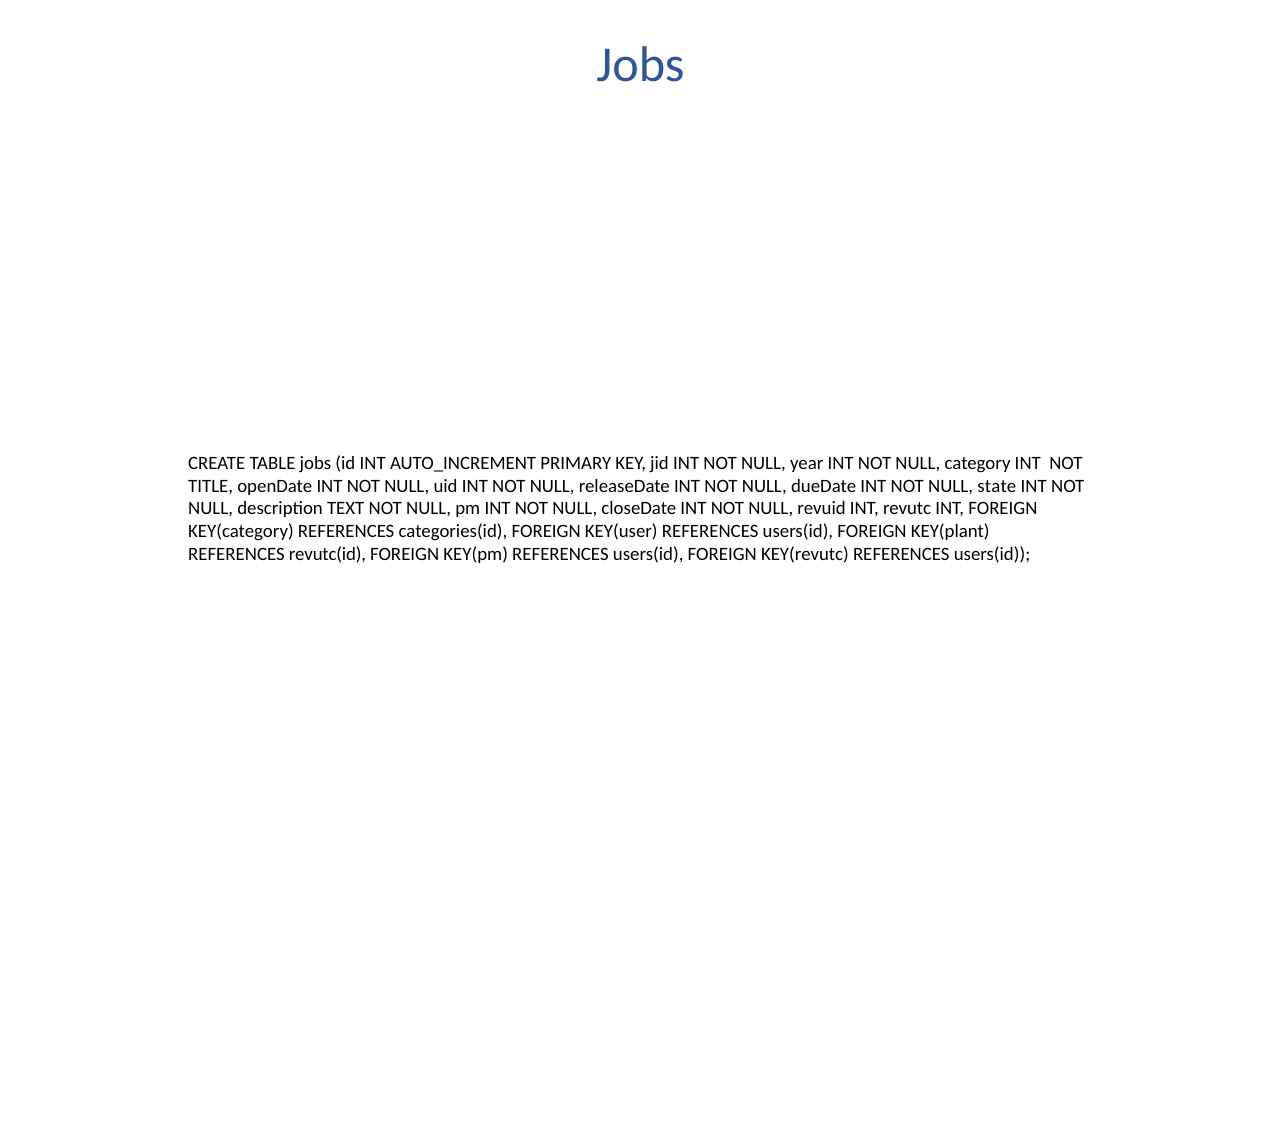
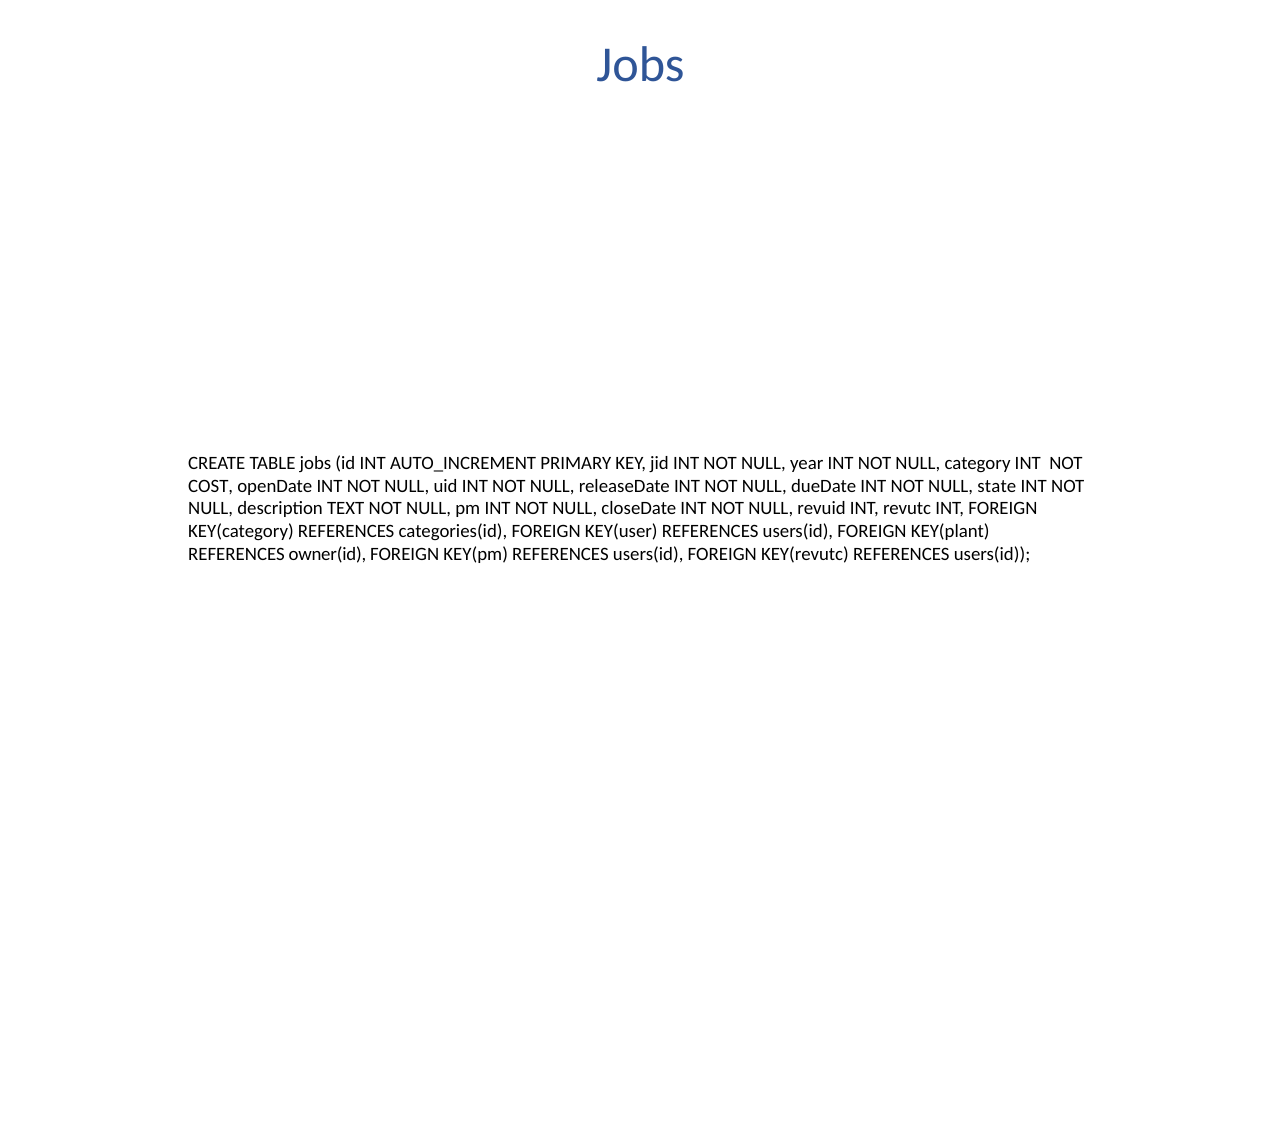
TITLE: TITLE -> COST
revutc(id: revutc(id -> owner(id
